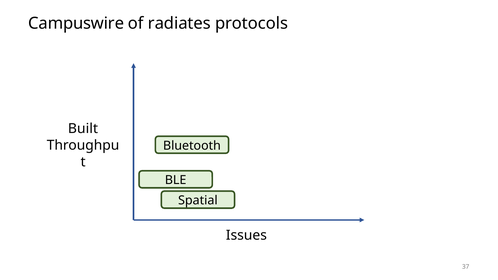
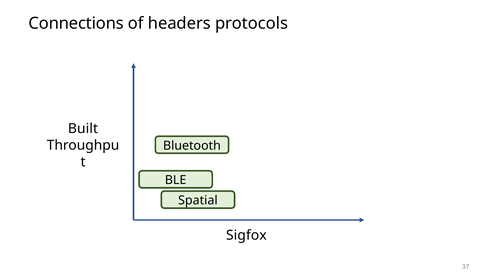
Campuswire: Campuswire -> Connections
radiates: radiates -> headers
Issues: Issues -> Sigfox
